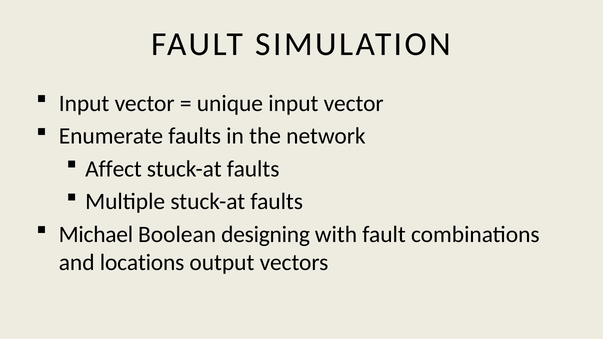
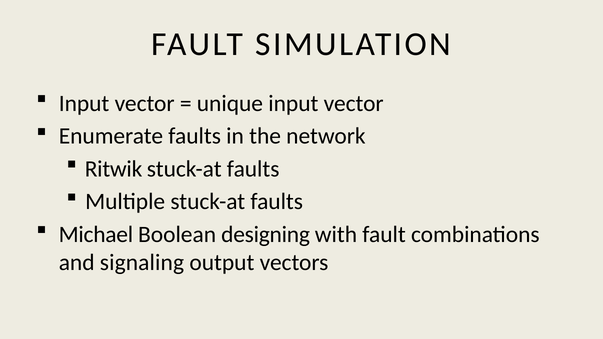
Affect: Affect -> Ritwik
locations: locations -> signaling
